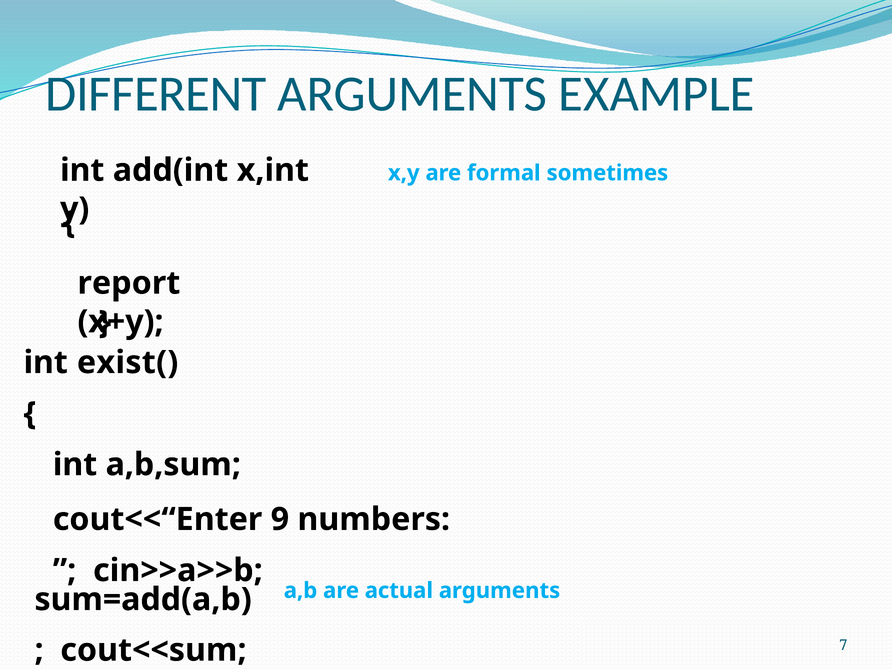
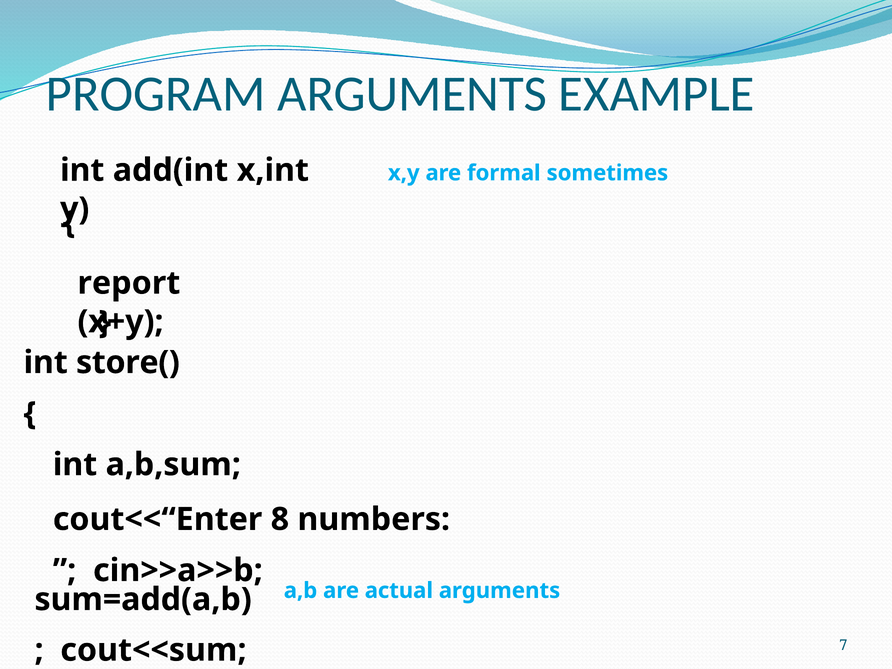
DIFFERENT: DIFFERENT -> PROGRAM
exist(: exist( -> store(
9: 9 -> 8
